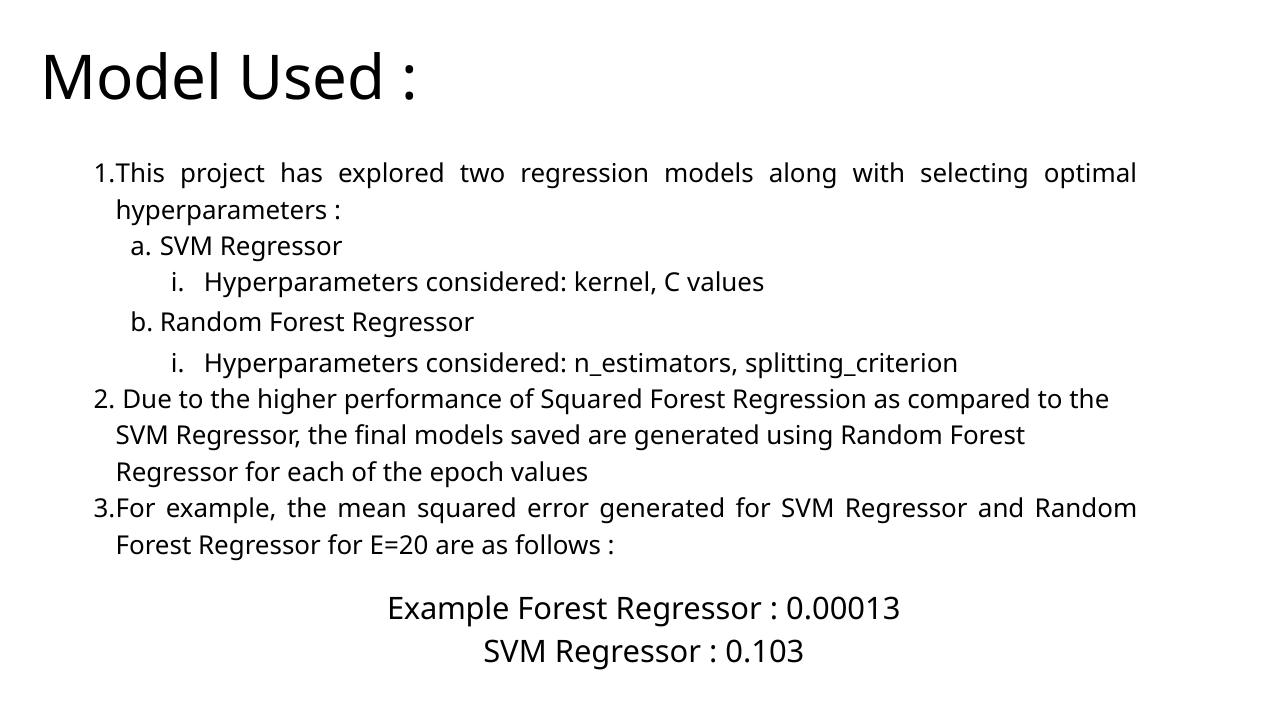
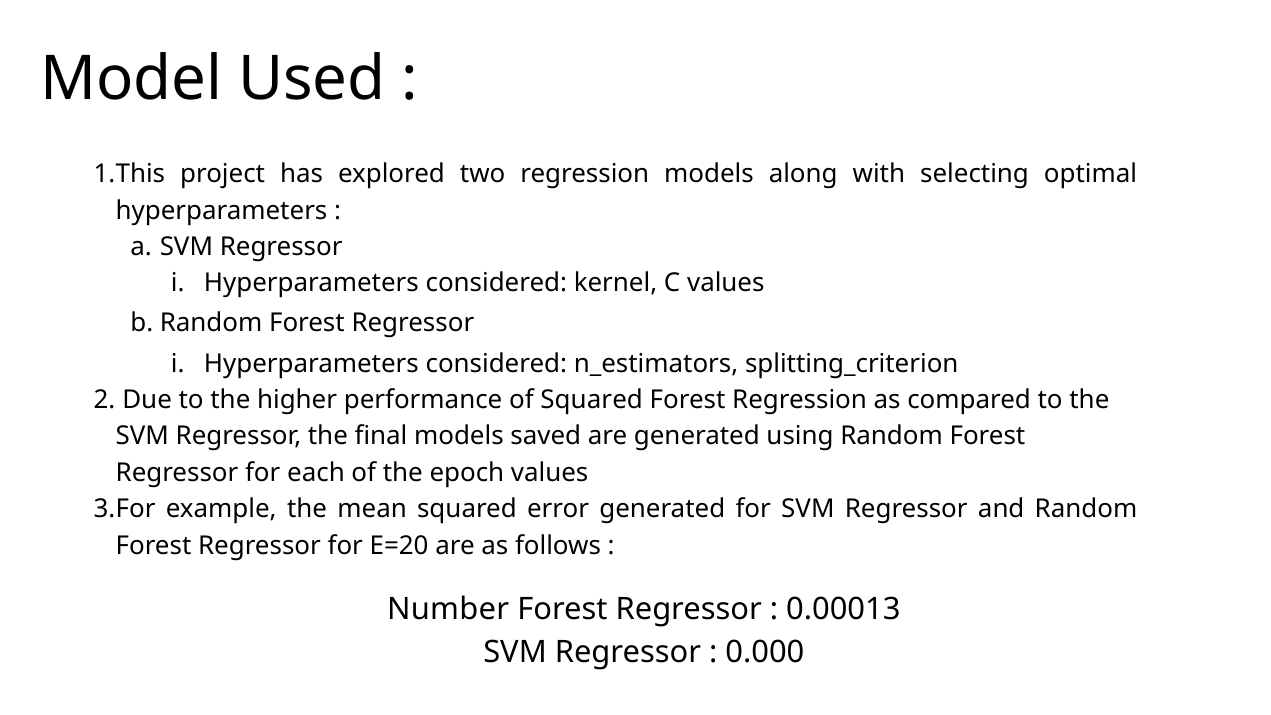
Example at (448, 609): Example -> Number
0.103: 0.103 -> 0.000
